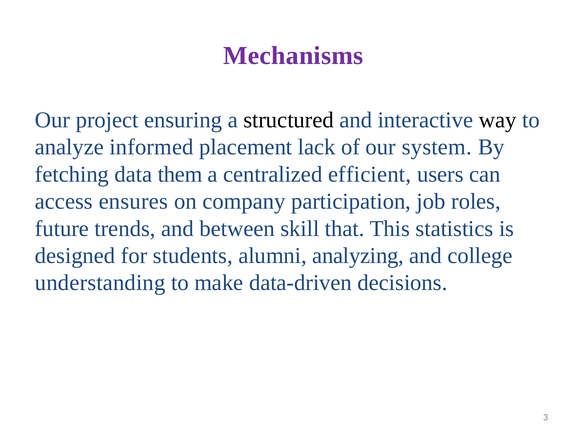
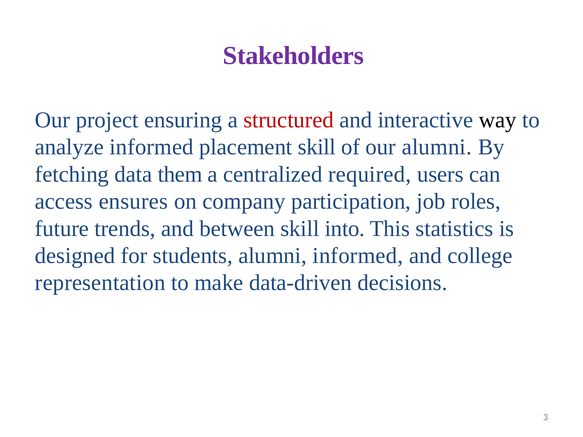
Mechanisms: Mechanisms -> Stakeholders
structured colour: black -> red
placement lack: lack -> skill
our system: system -> alumni
efficient: efficient -> required
that: that -> into
alumni analyzing: analyzing -> informed
understanding: understanding -> representation
